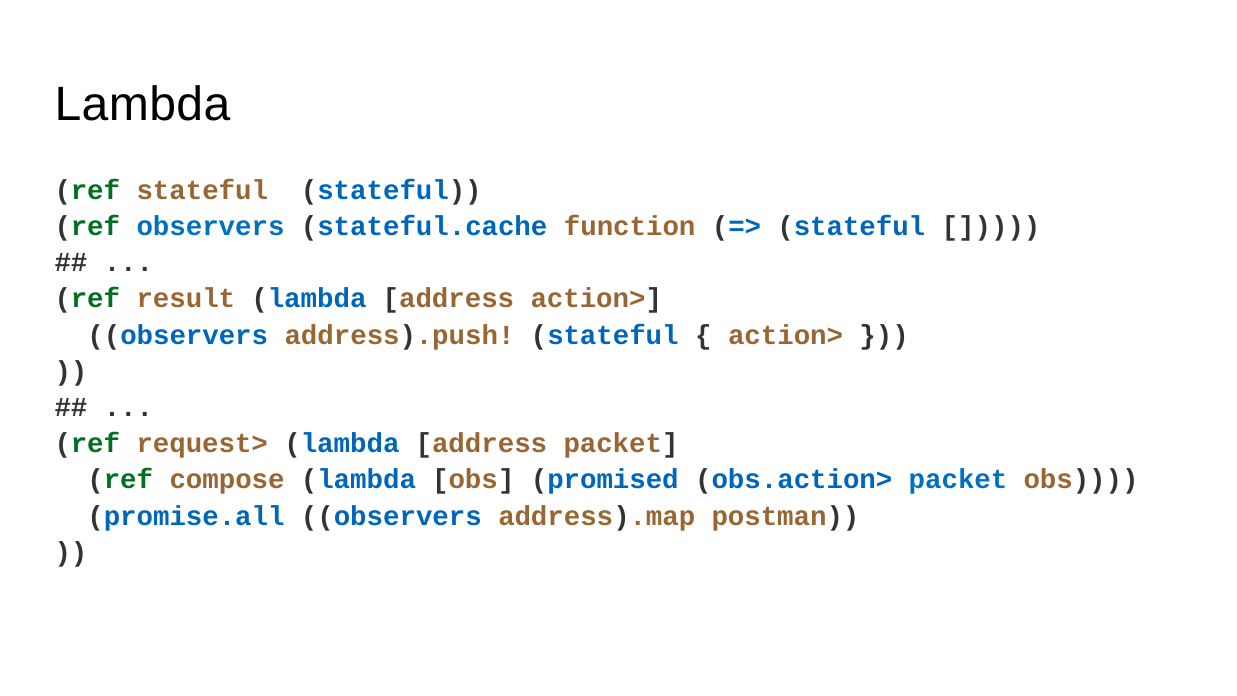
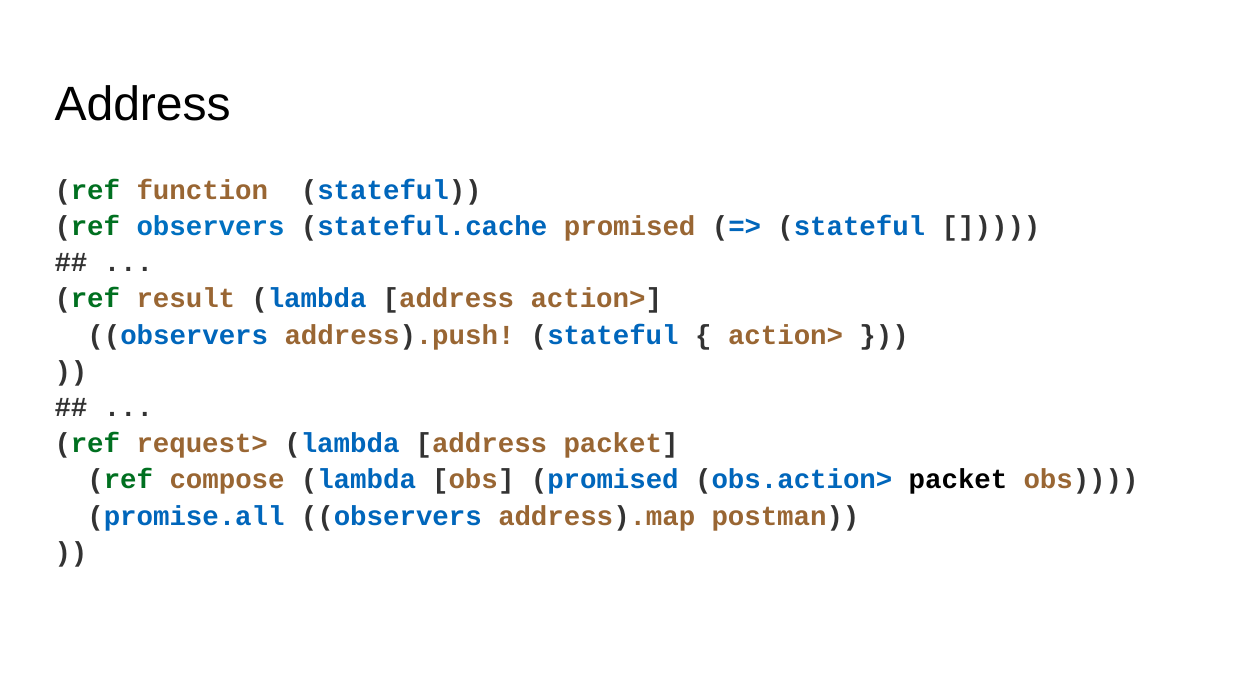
Lambda at (142, 105): Lambda -> Address
ref stateful: stateful -> function
stateful.cache function: function -> promised
packet at (958, 480) colour: blue -> black
